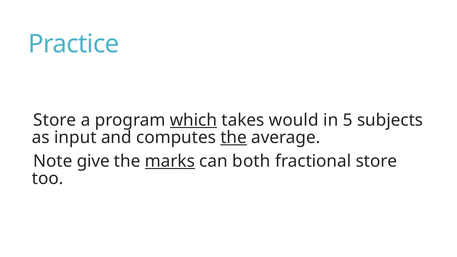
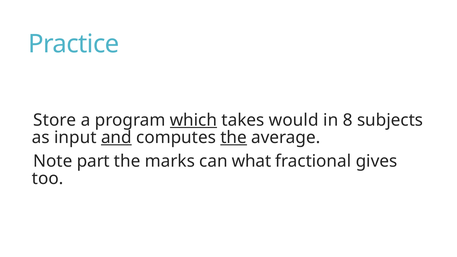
5: 5 -> 8
and underline: none -> present
give: give -> part
marks underline: present -> none
both: both -> what
fractional store: store -> gives
